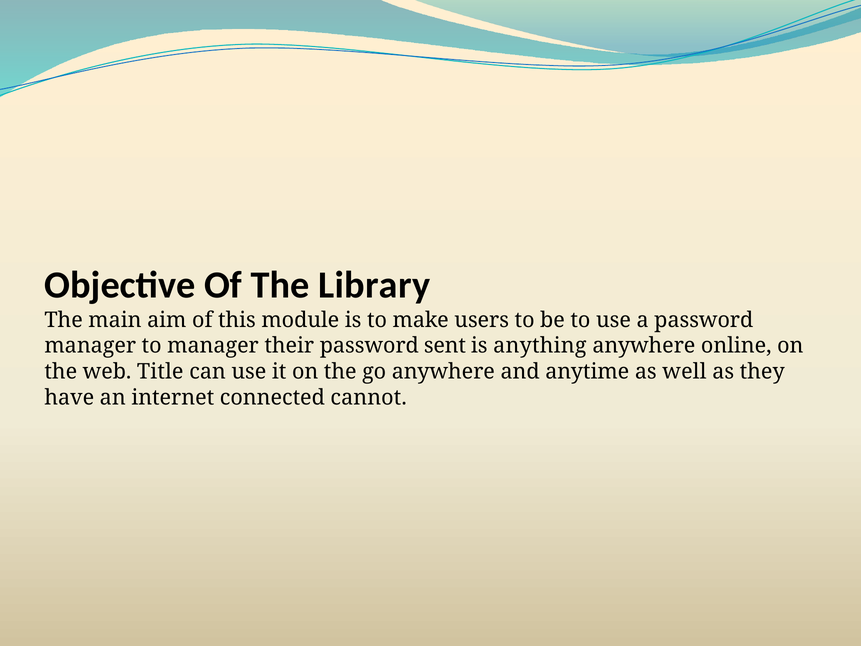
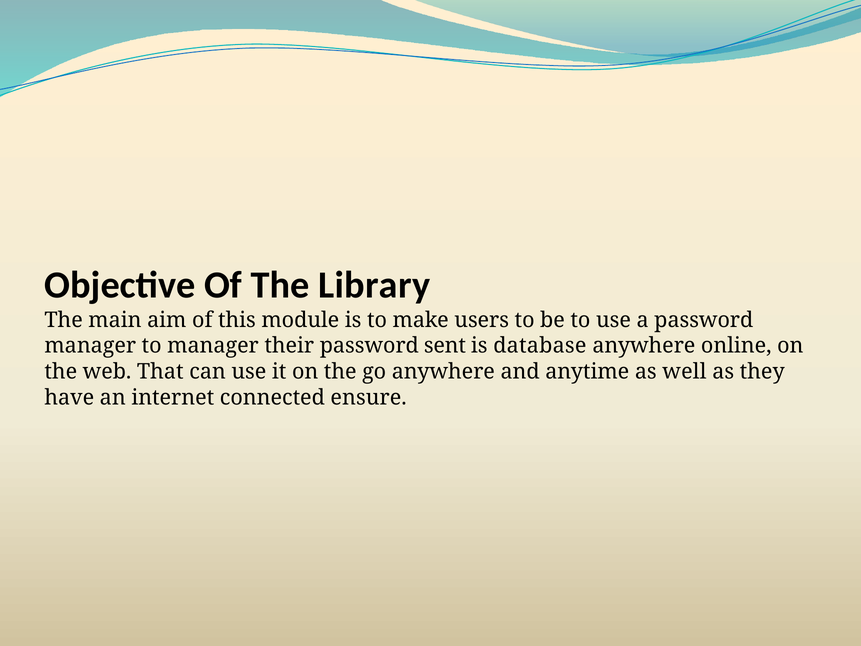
anything: anything -> database
Title: Title -> That
cannot: cannot -> ensure
